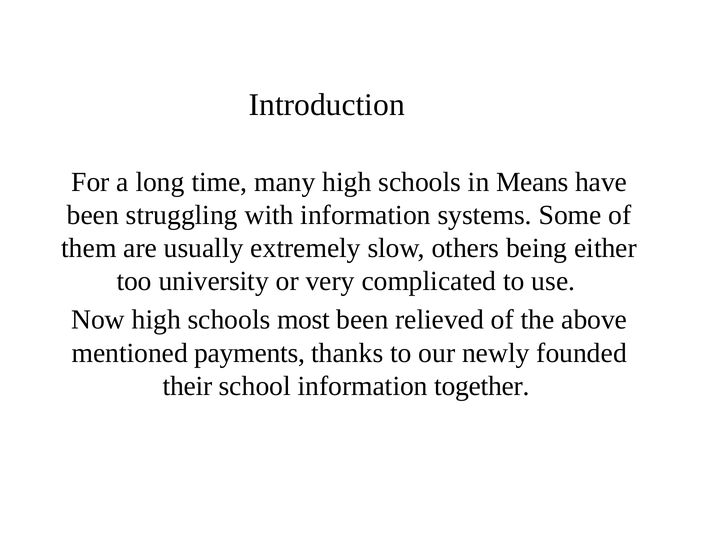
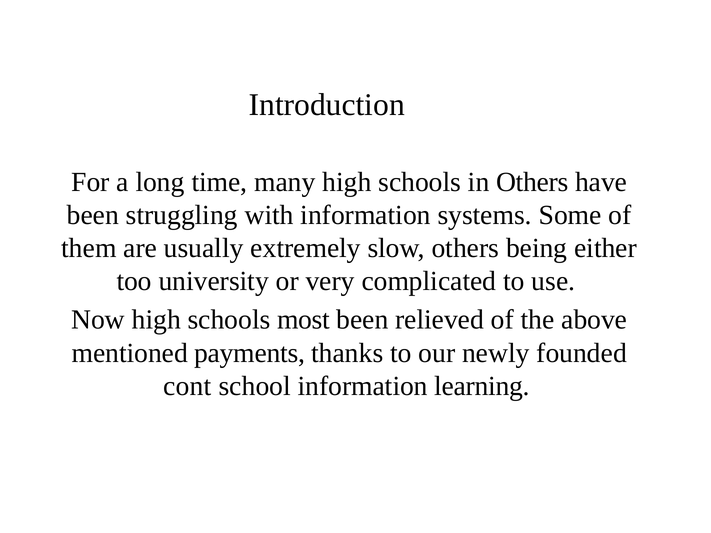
in Means: Means -> Others
their: their -> cont
together: together -> learning
